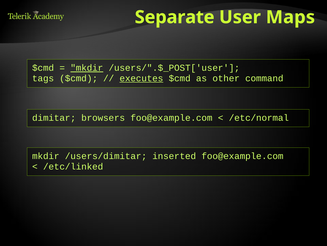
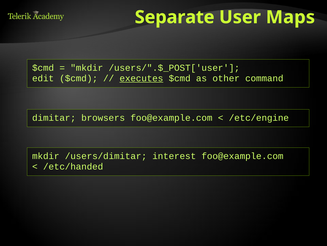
mkdir at (87, 68) underline: present -> none
tags: tags -> edit
/etc/normal: /etc/normal -> /etc/engine
inserted: inserted -> interest
/etc/linked: /etc/linked -> /etc/handed
